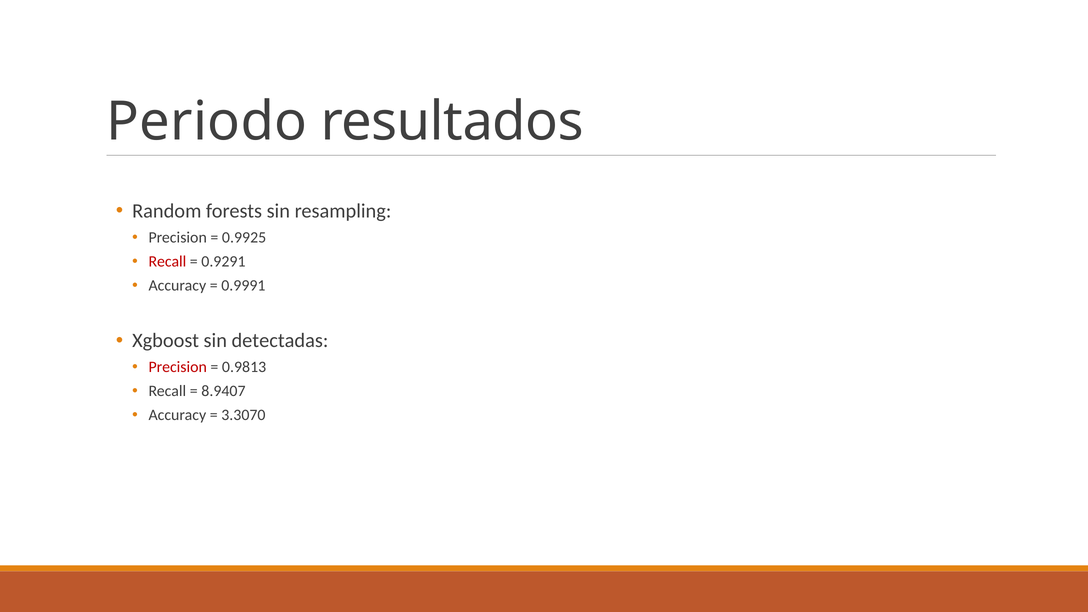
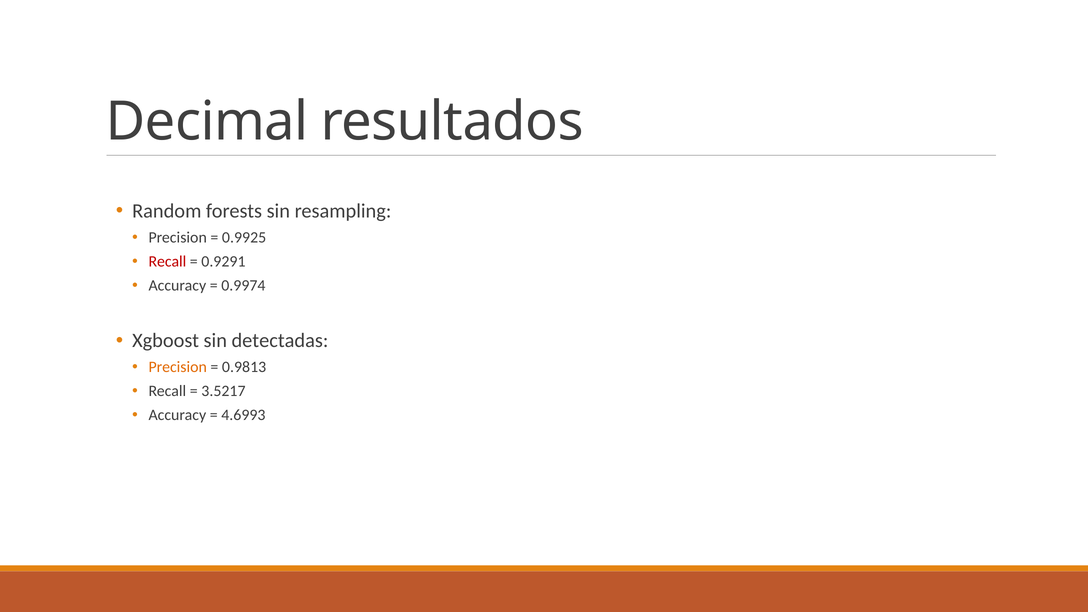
Periodo: Periodo -> Decimal
0.9991: 0.9991 -> 0.9974
Precision at (178, 367) colour: red -> orange
8.9407: 8.9407 -> 3.5217
3.3070: 3.3070 -> 4.6993
